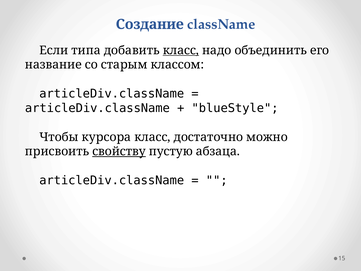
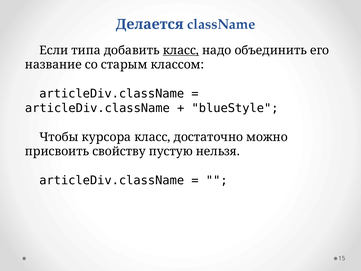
Создание: Создание -> Делается
свойству underline: present -> none
абзаца: абзаца -> нельзя
